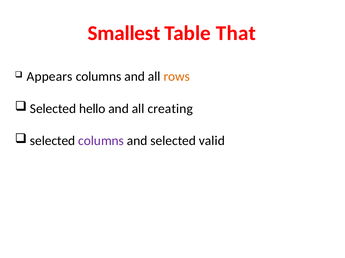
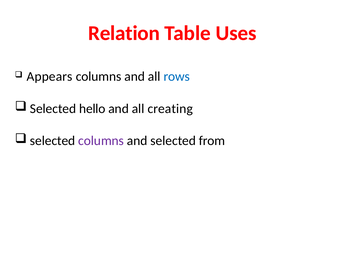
Smallest: Smallest -> Relation
That: That -> Uses
rows colour: orange -> blue
valid: valid -> from
